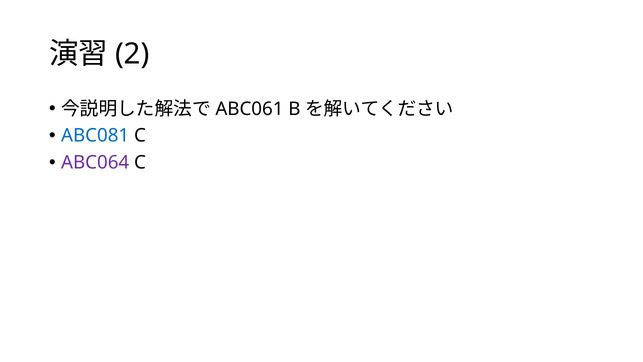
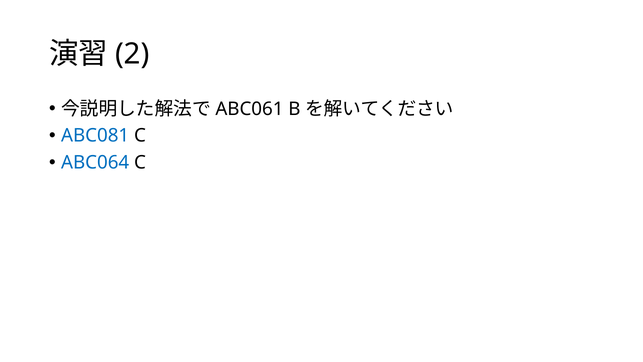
ABC064 colour: purple -> blue
